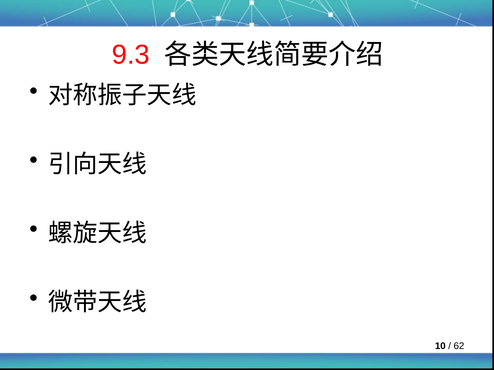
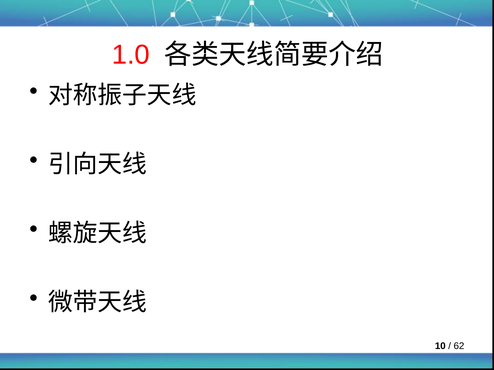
9.3: 9.3 -> 1.0
